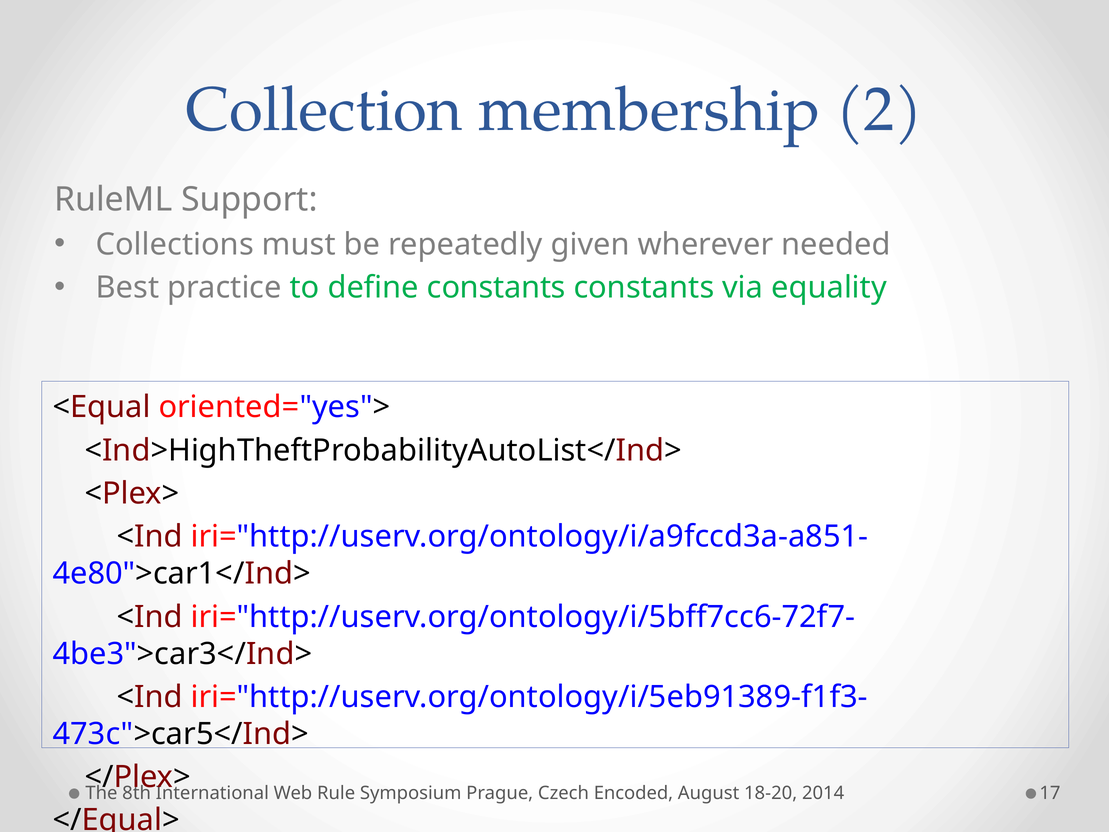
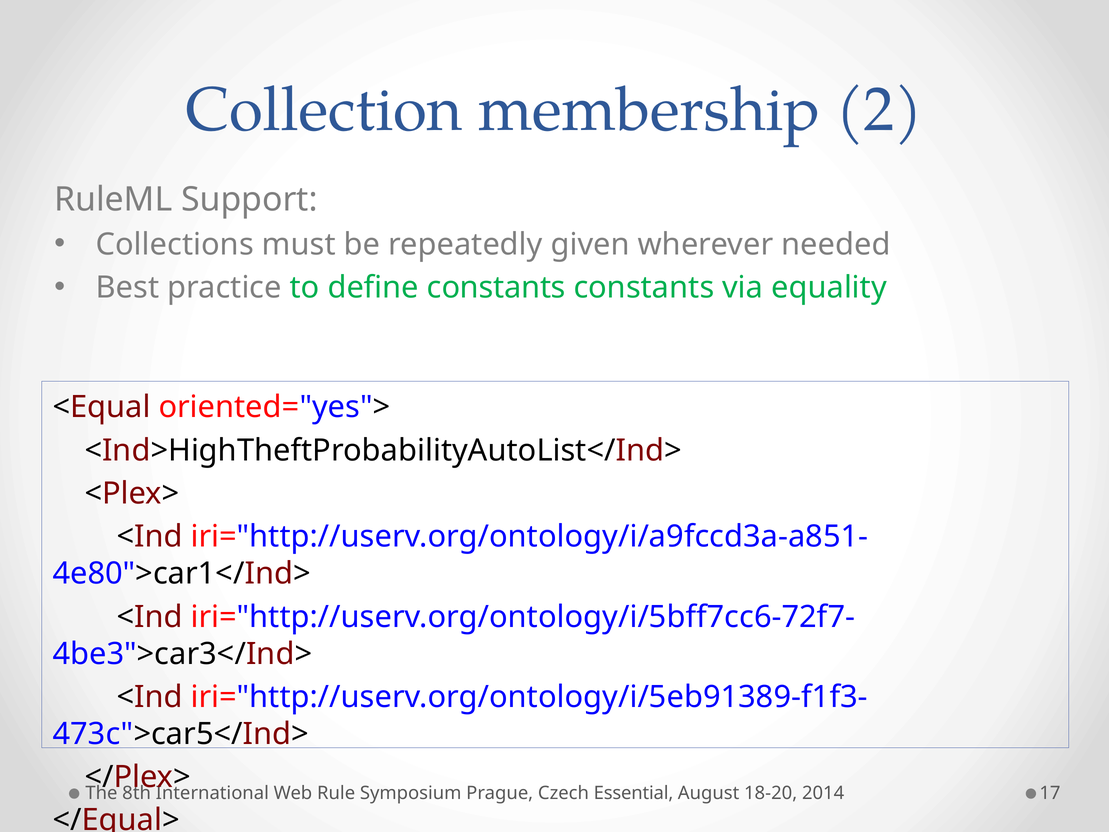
Encoded: Encoded -> Essential
